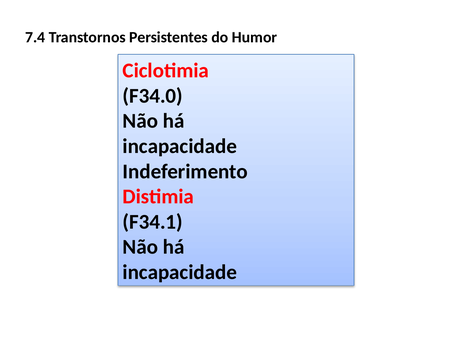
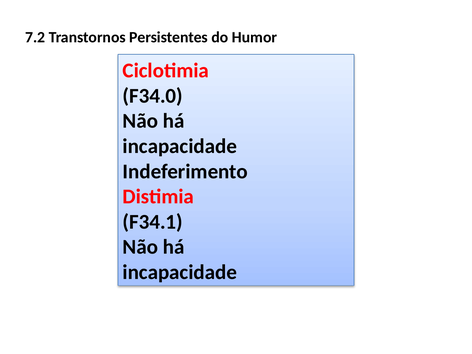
7.4: 7.4 -> 7.2
